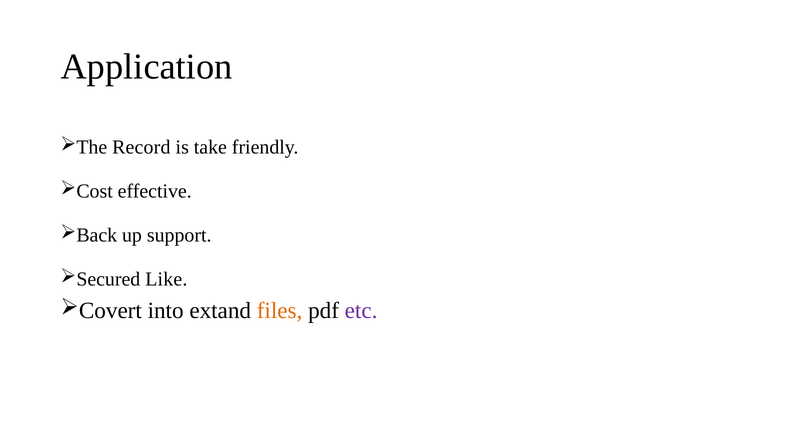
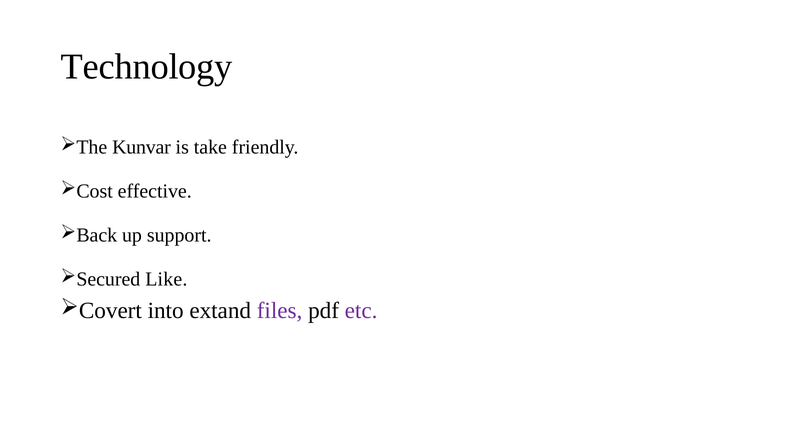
Application: Application -> Technology
Record: Record -> Kunvar
files colour: orange -> purple
